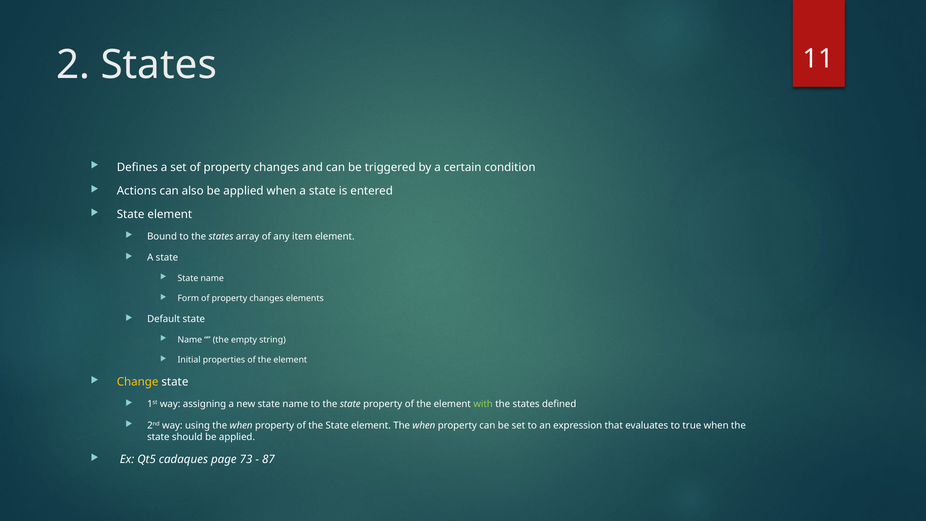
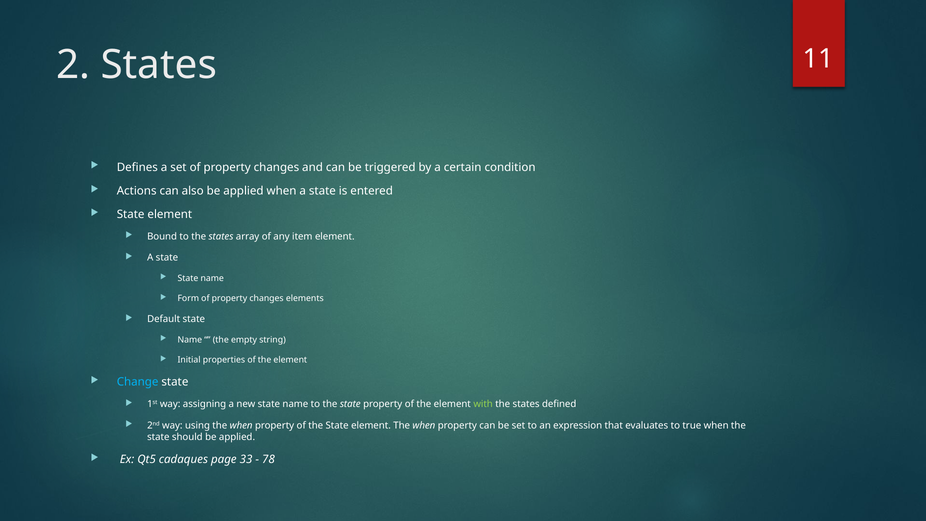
Change colour: yellow -> light blue
73: 73 -> 33
87: 87 -> 78
